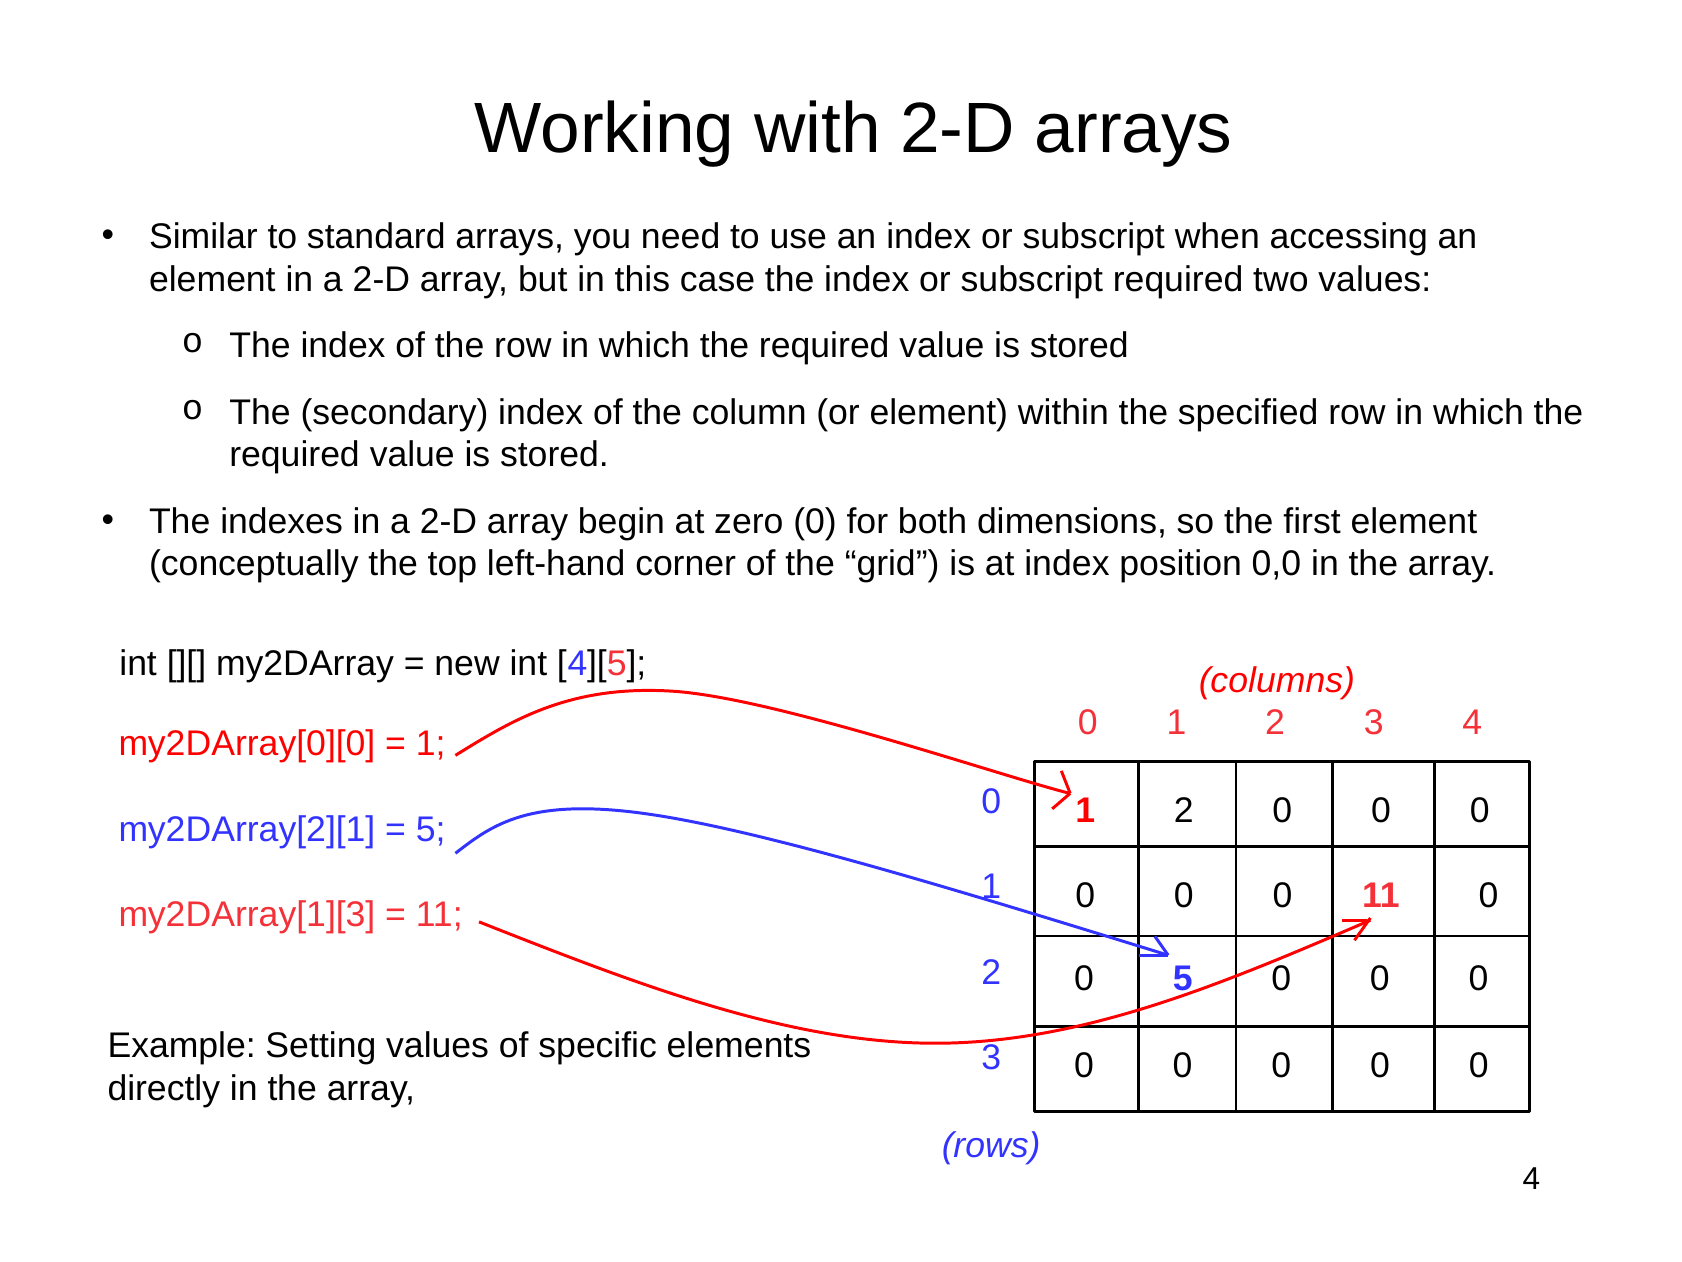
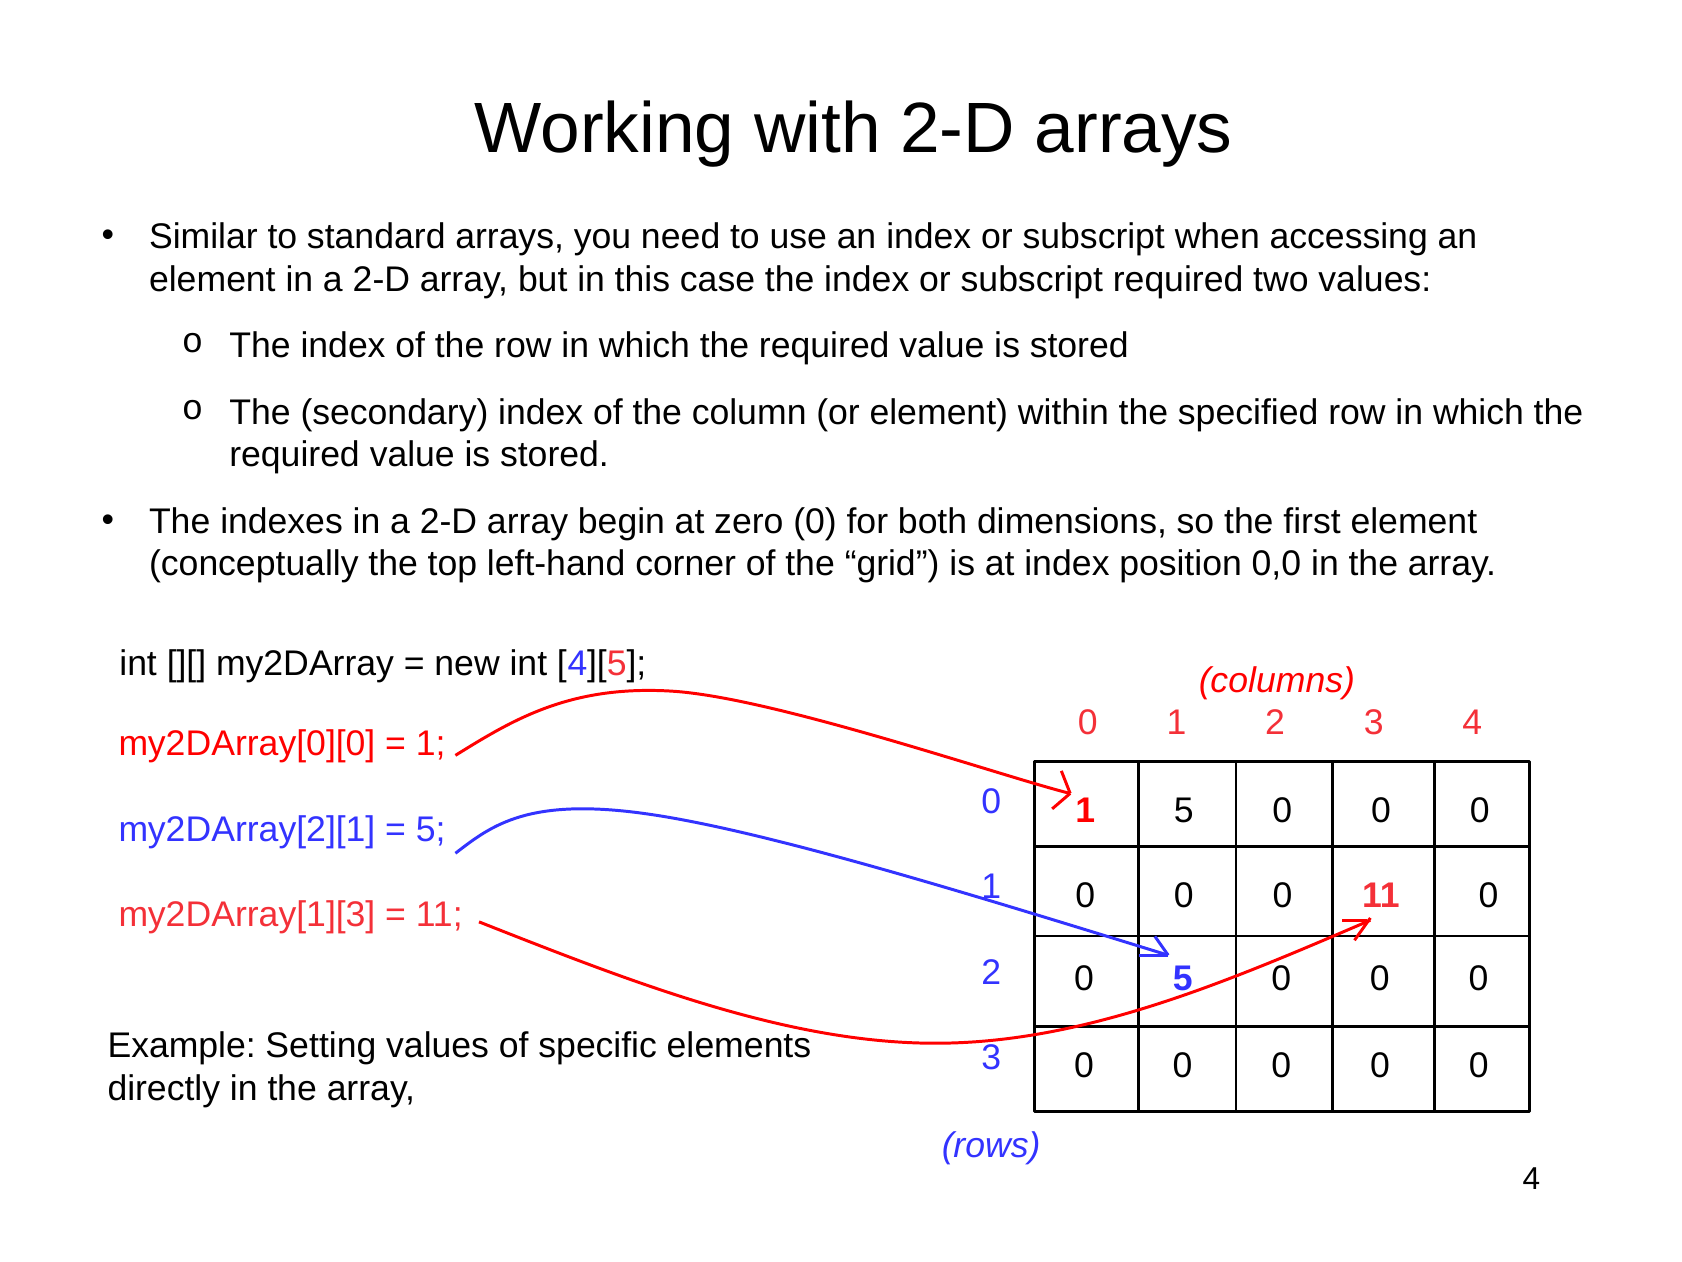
2 at (1184, 811): 2 -> 5
